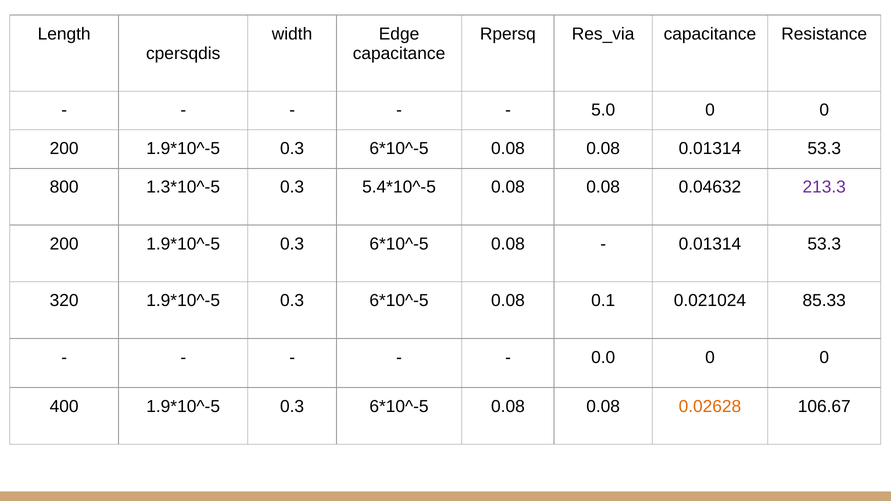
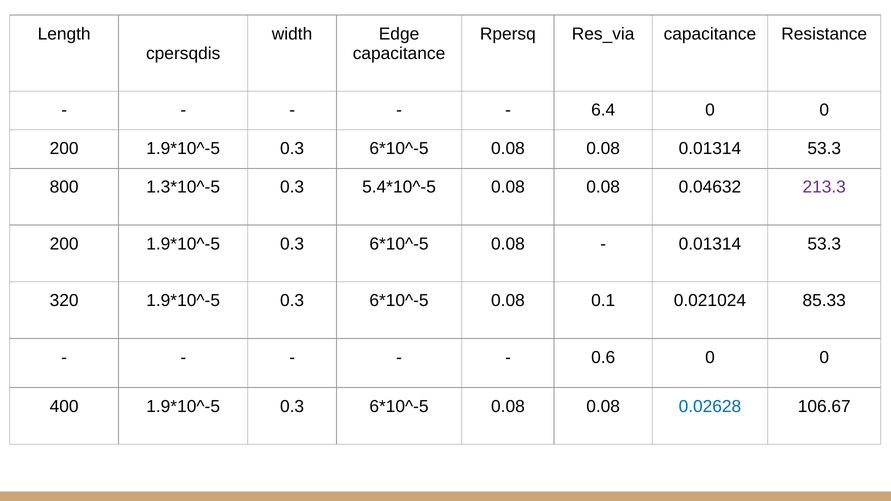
5.0: 5.0 -> 6.4
0.0: 0.0 -> 0.6
0.02628 colour: orange -> blue
